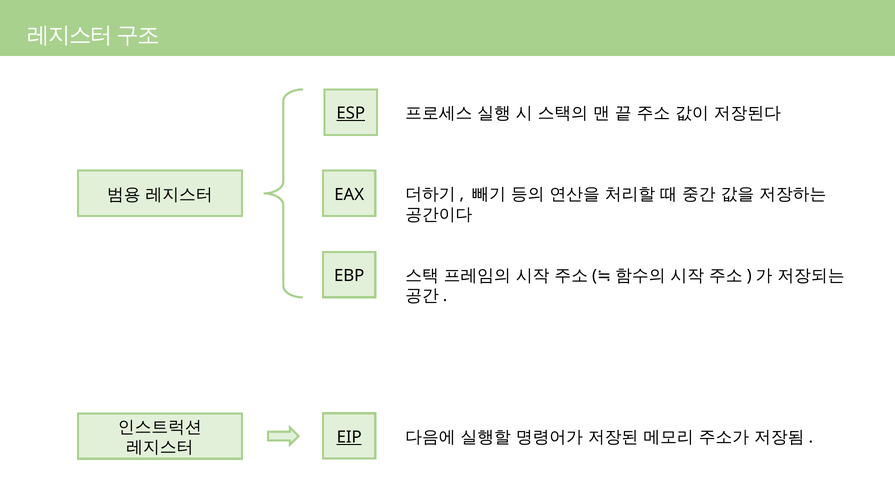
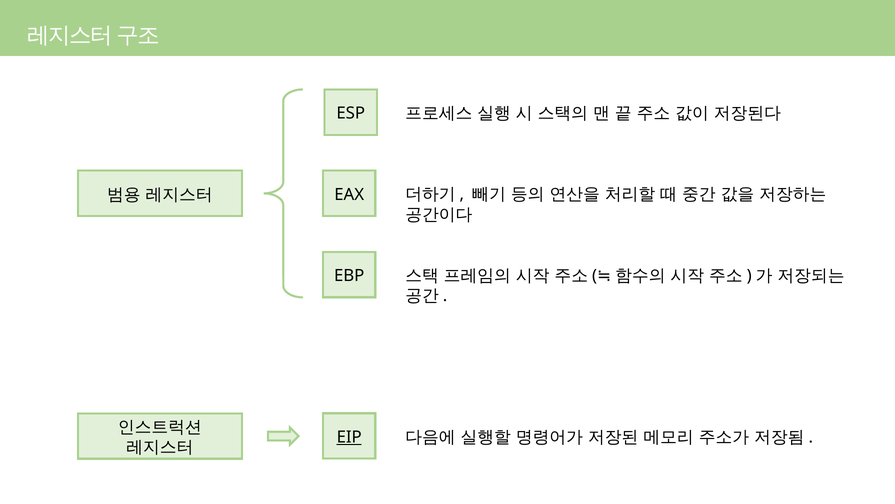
ESP underline: present -> none
